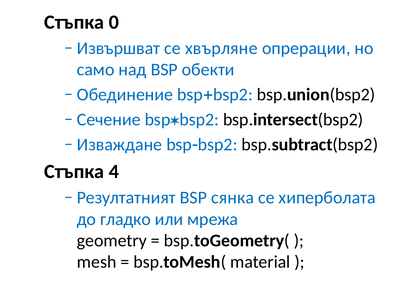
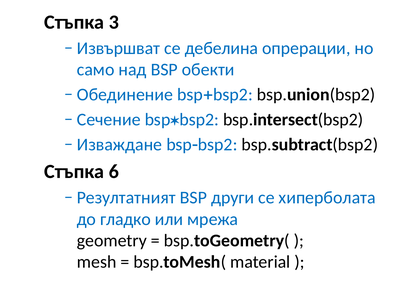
0: 0 -> 3
хвърляне: хвърляне -> дебелина
4: 4 -> 6
сянка: сянка -> други
